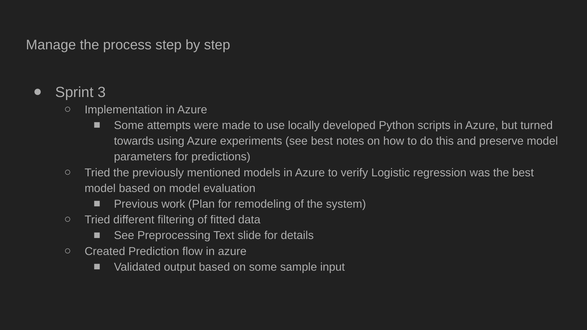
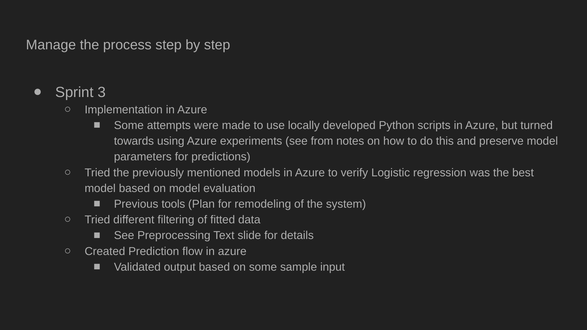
see best: best -> from
work: work -> tools
